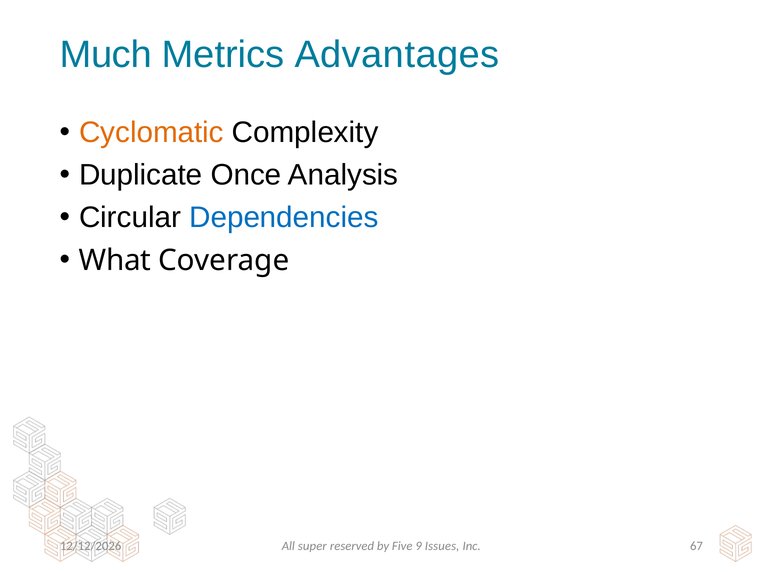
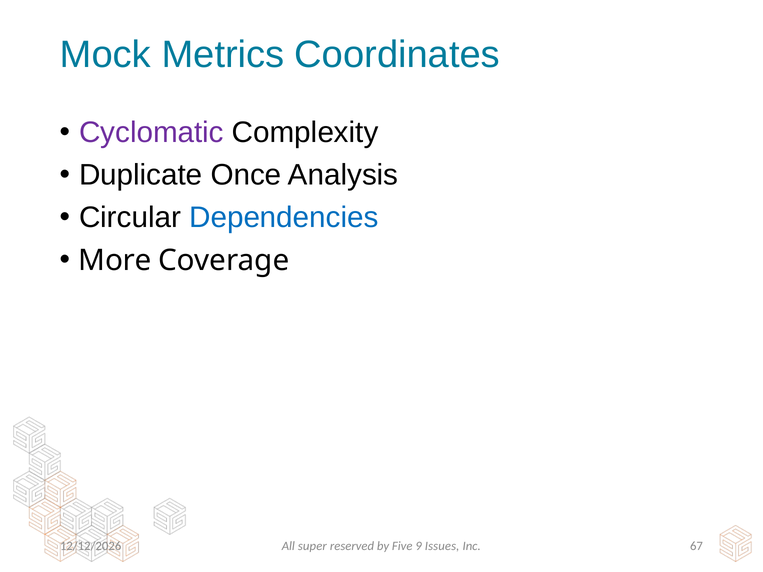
Much: Much -> Mock
Advantages: Advantages -> Coordinates
Cyclomatic colour: orange -> purple
What: What -> More
